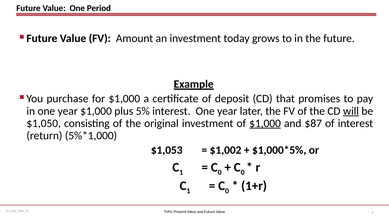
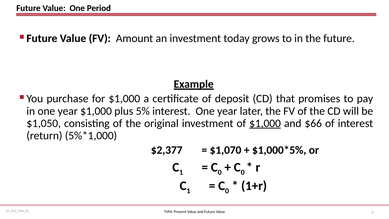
will underline: present -> none
$87: $87 -> $66
$1,053: $1,053 -> $2,377
$1,002: $1,002 -> $1,070
